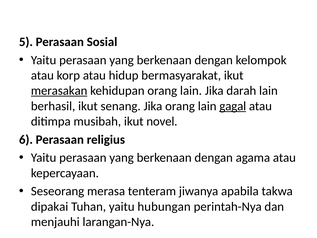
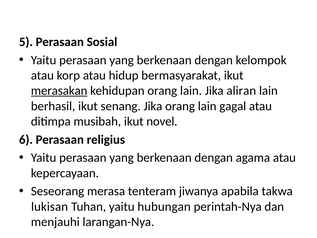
darah: darah -> aliran
gagal underline: present -> none
dipakai: dipakai -> lukisan
